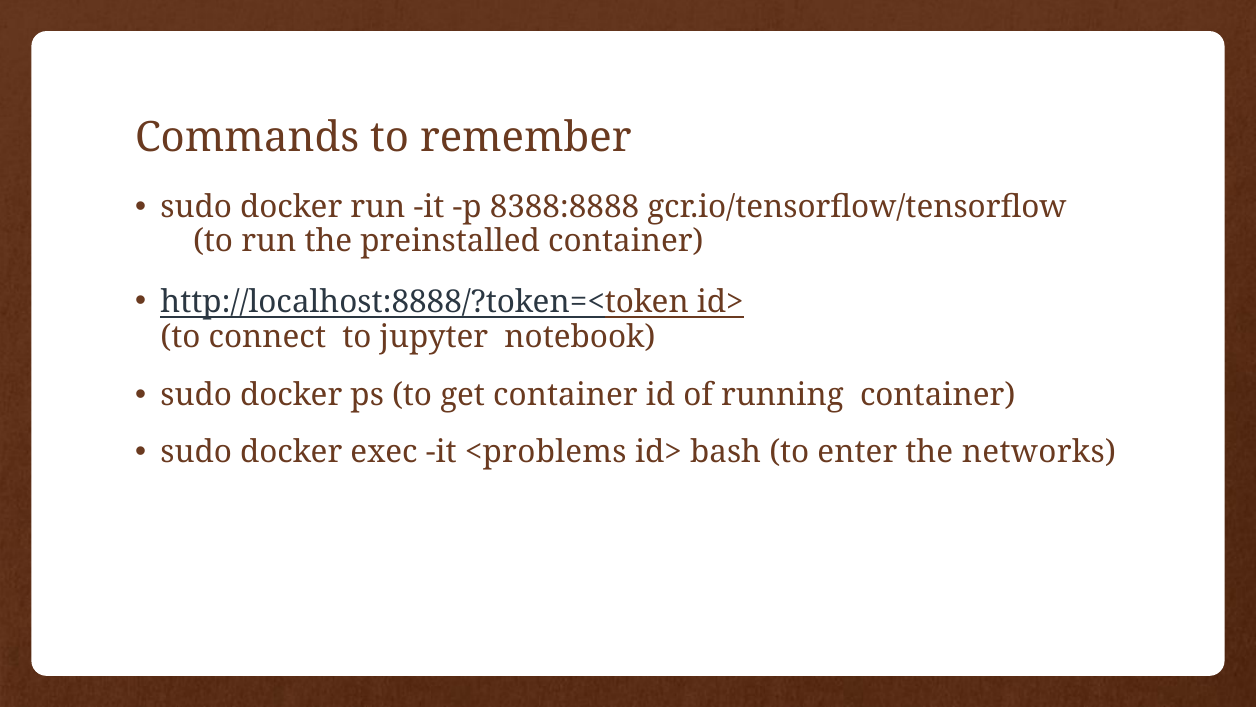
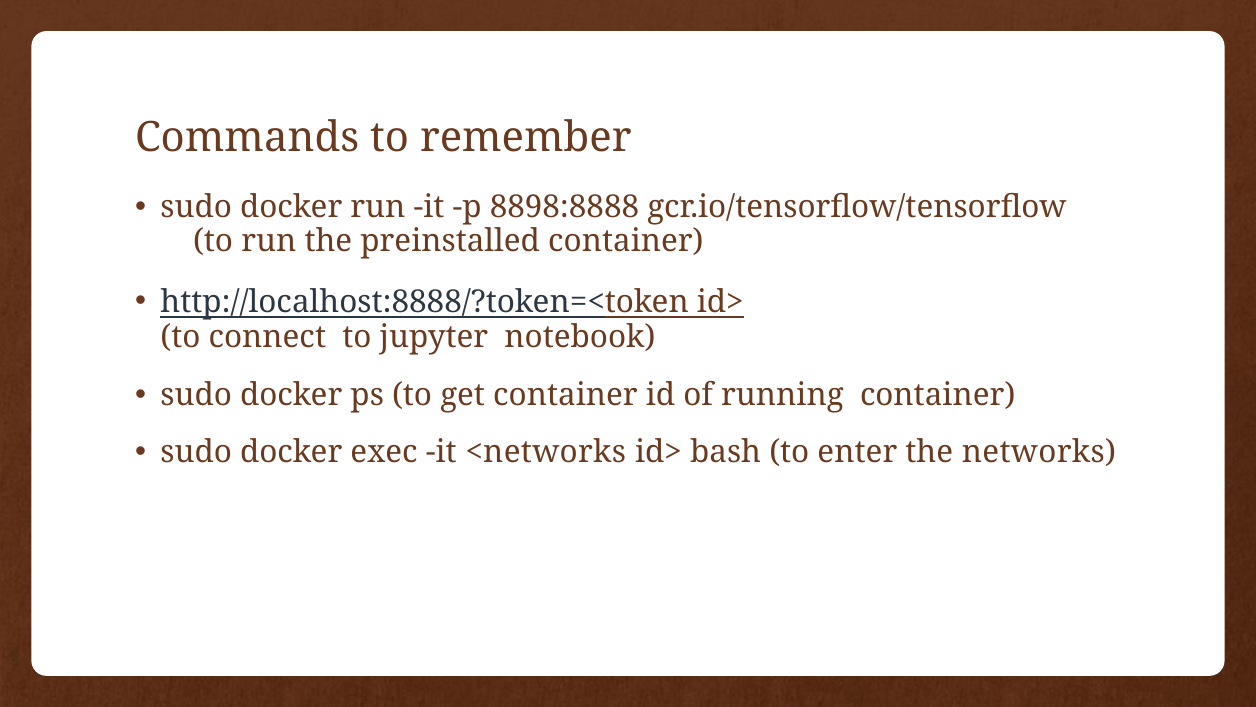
8388:8888: 8388:8888 -> 8898:8888
<problems: <problems -> <networks
